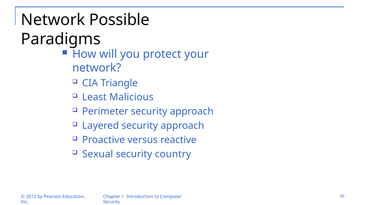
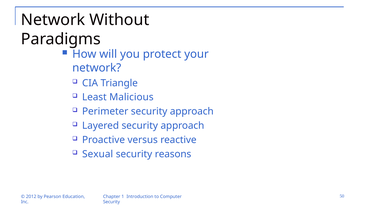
Possible: Possible -> Without
country: country -> reasons
